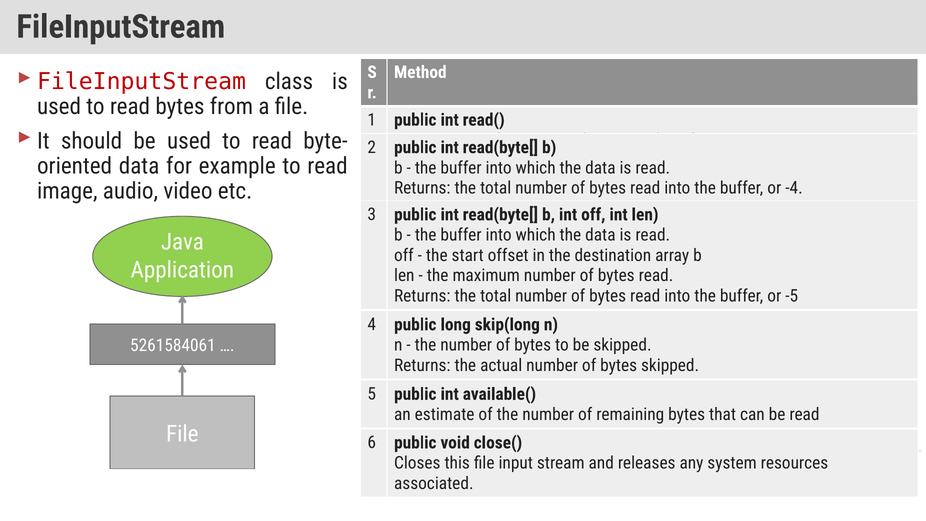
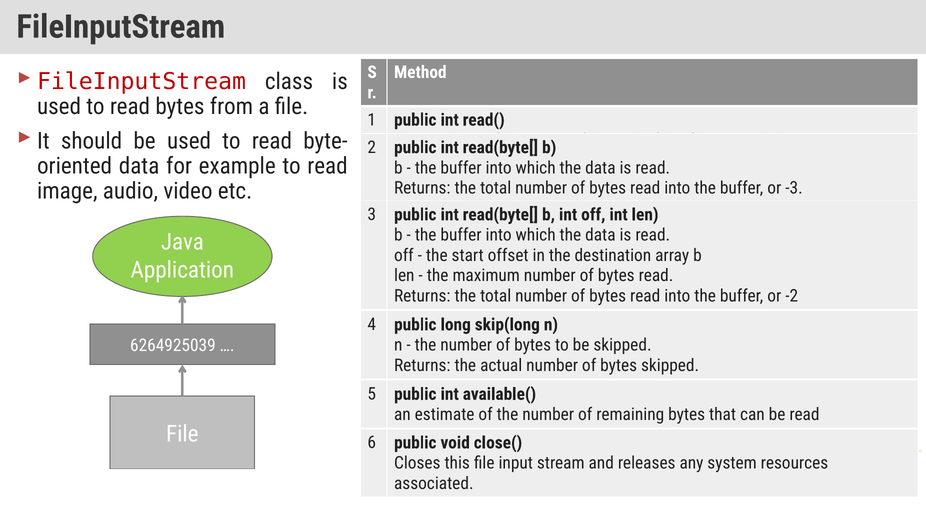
-4: -4 -> -3
-5: -5 -> -2
5261584061: 5261584061 -> 6264925039
